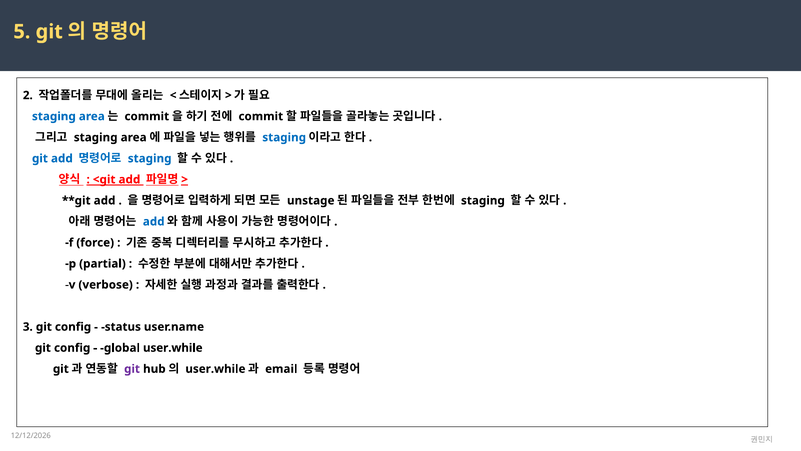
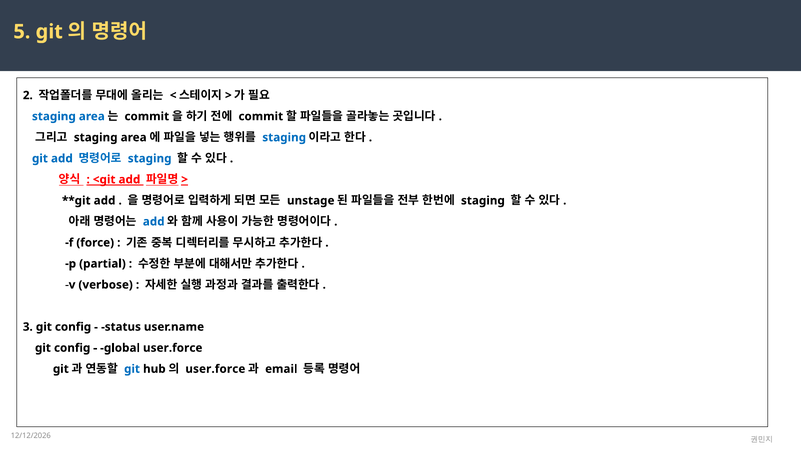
global user.while: user.while -> user.force
git at (132, 369) colour: purple -> blue
user.while at (215, 369): user.while -> user.force
